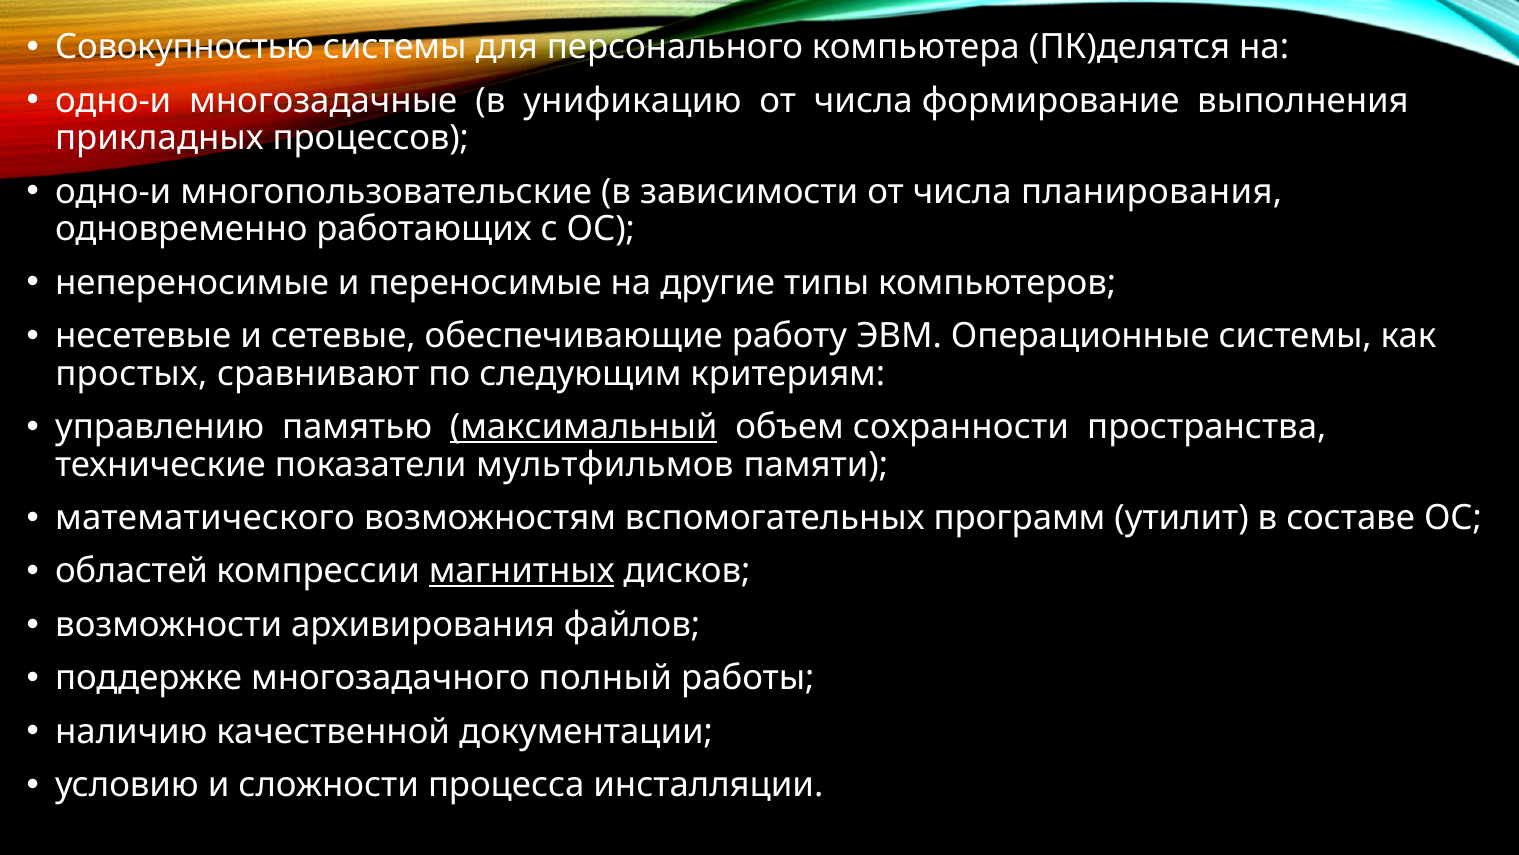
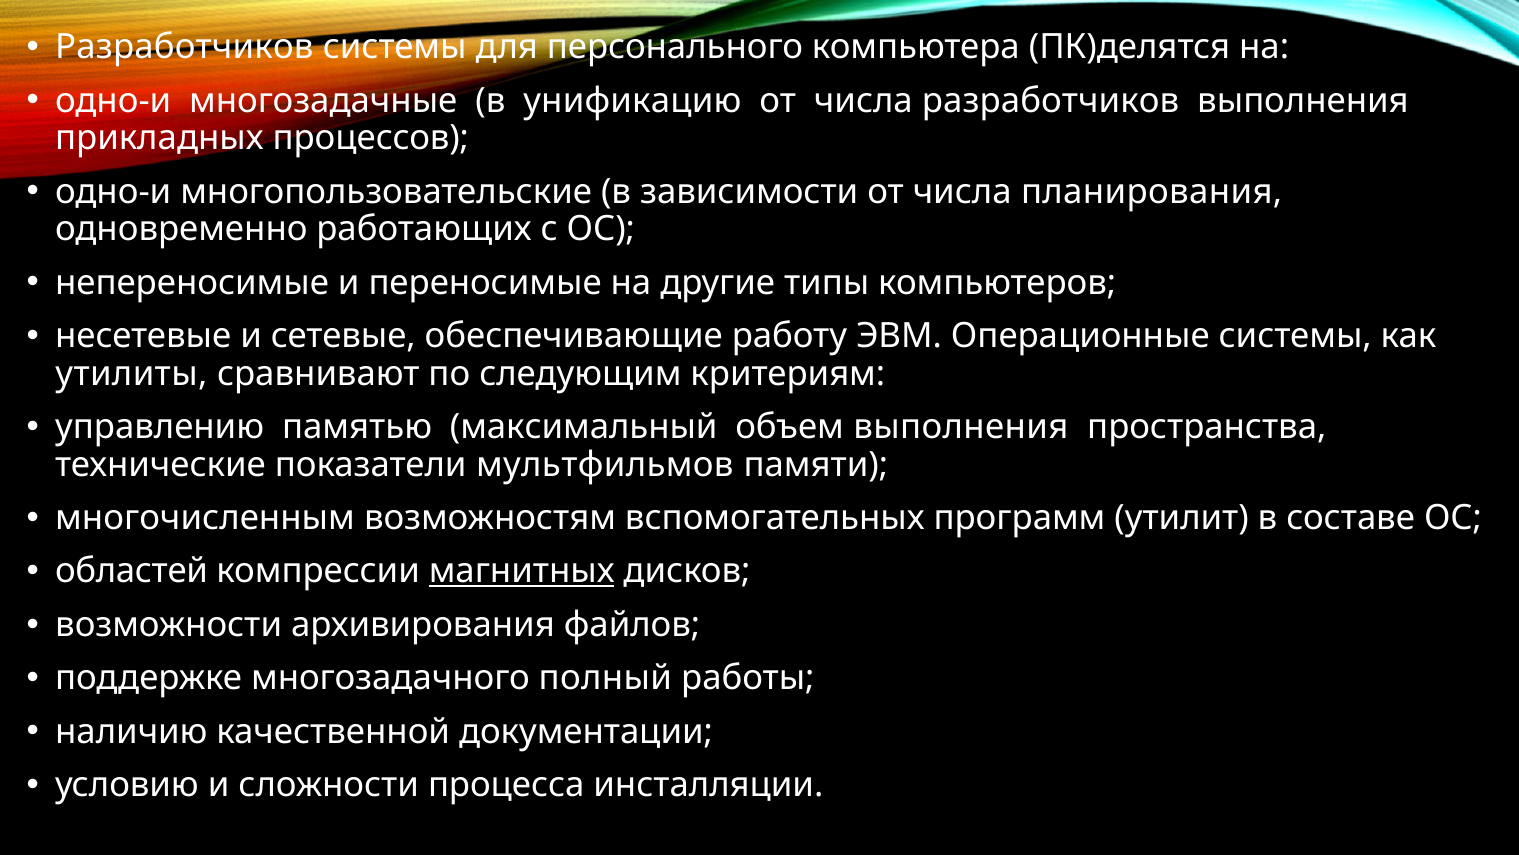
Совокупностью at (185, 47): Совокупностью -> Разработчиков
числа формирование: формирование -> разработчиков
простых: простых -> утилиты
максимальный underline: present -> none
объем сохранности: сохранности -> выполнения
математического: математического -> многочисленным
